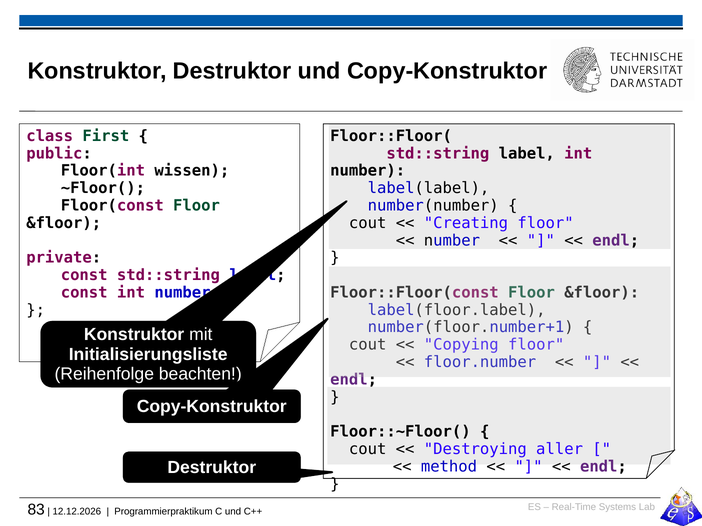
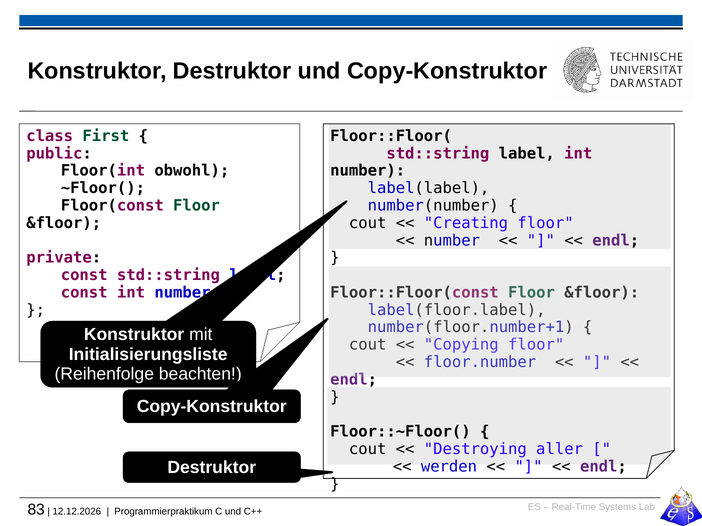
wissen: wissen -> obwohl
method: method -> werden
